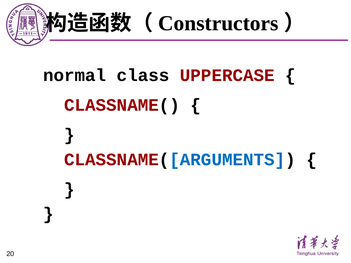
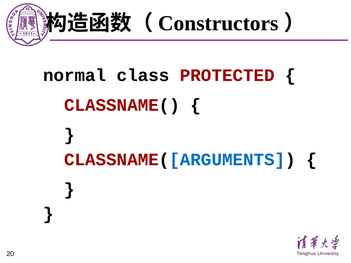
UPPERCASE: UPPERCASE -> PROTECTED
